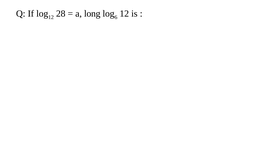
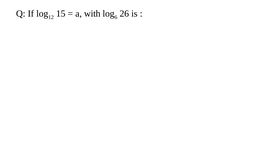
28: 28 -> 15
long: long -> with
12 at (124, 14): 12 -> 26
